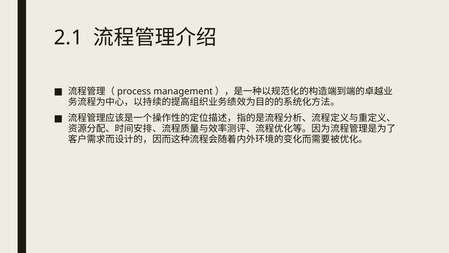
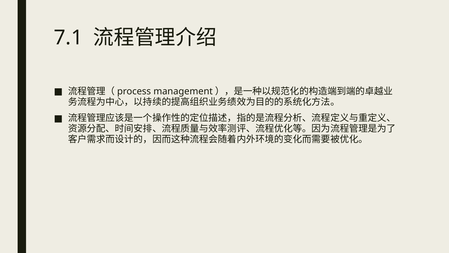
2.1: 2.1 -> 7.1
